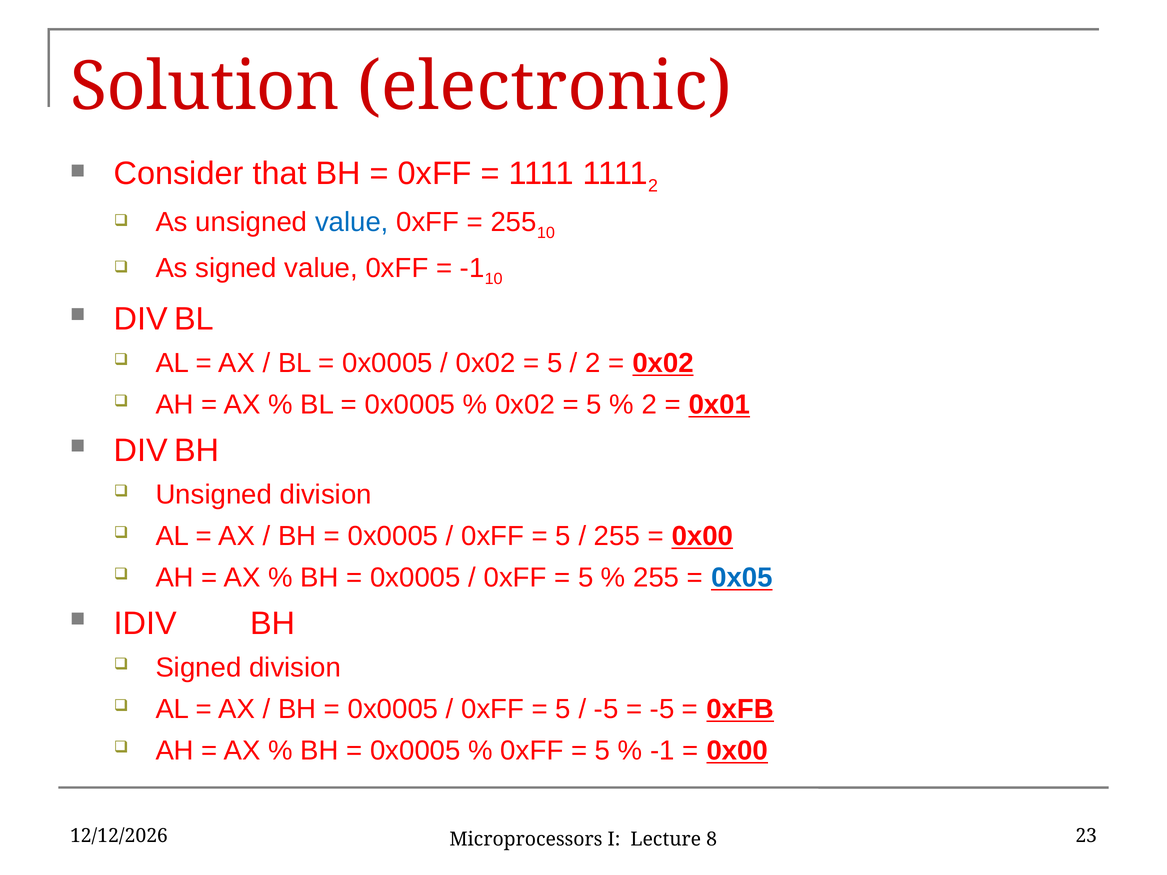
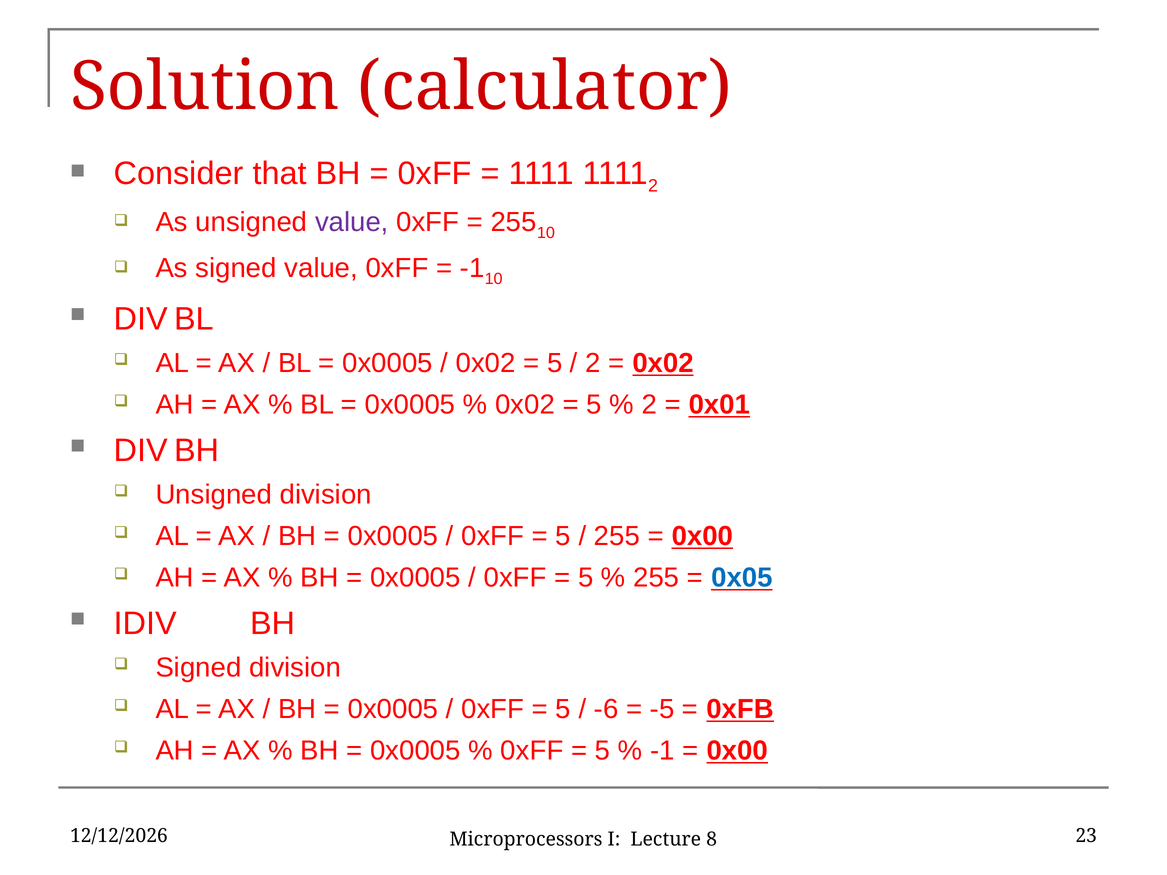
electronic: electronic -> calculator
value at (352, 222) colour: blue -> purple
-5 at (606, 709): -5 -> -6
